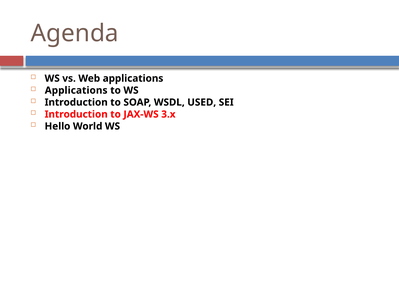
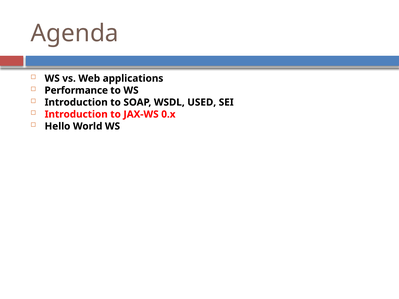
Applications at (76, 90): Applications -> Performance
3.x: 3.x -> 0.x
